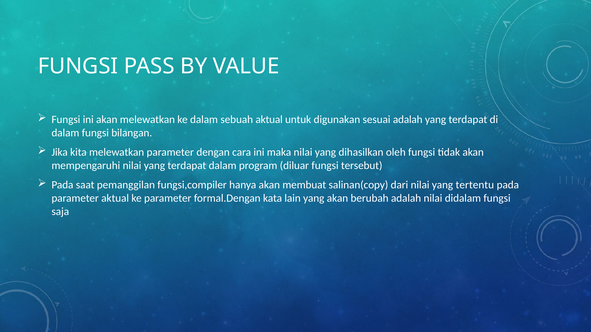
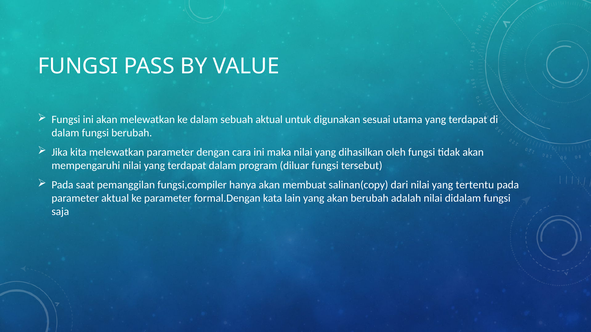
sesuai adalah: adalah -> utama
fungsi bilangan: bilangan -> berubah
